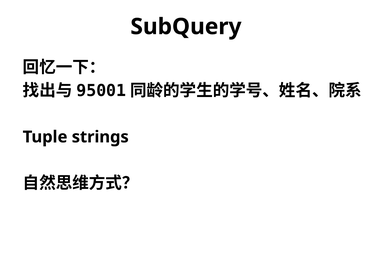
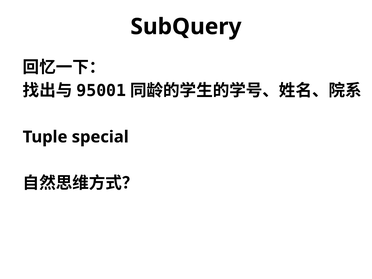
strings: strings -> special
